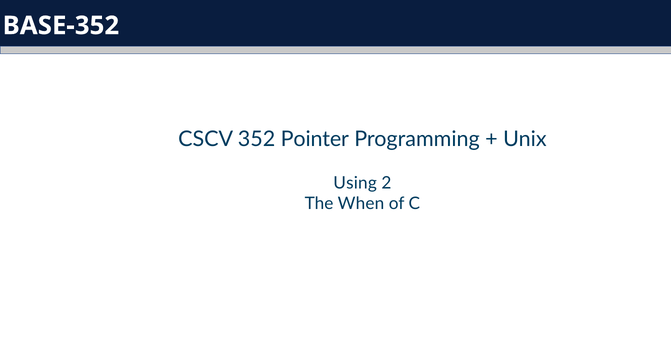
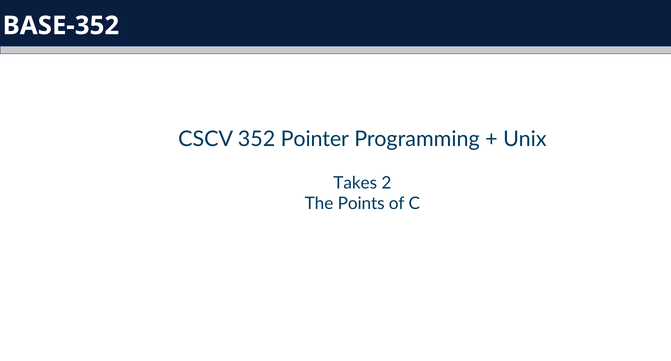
Using: Using -> Takes
When: When -> Points
